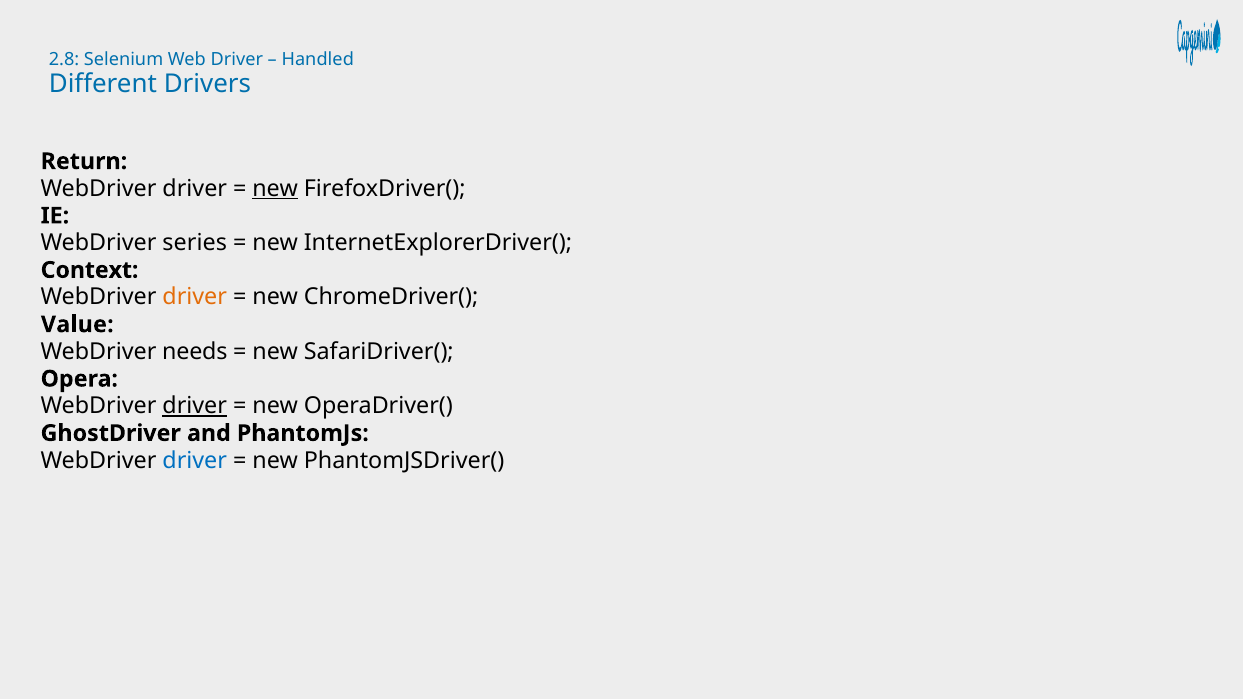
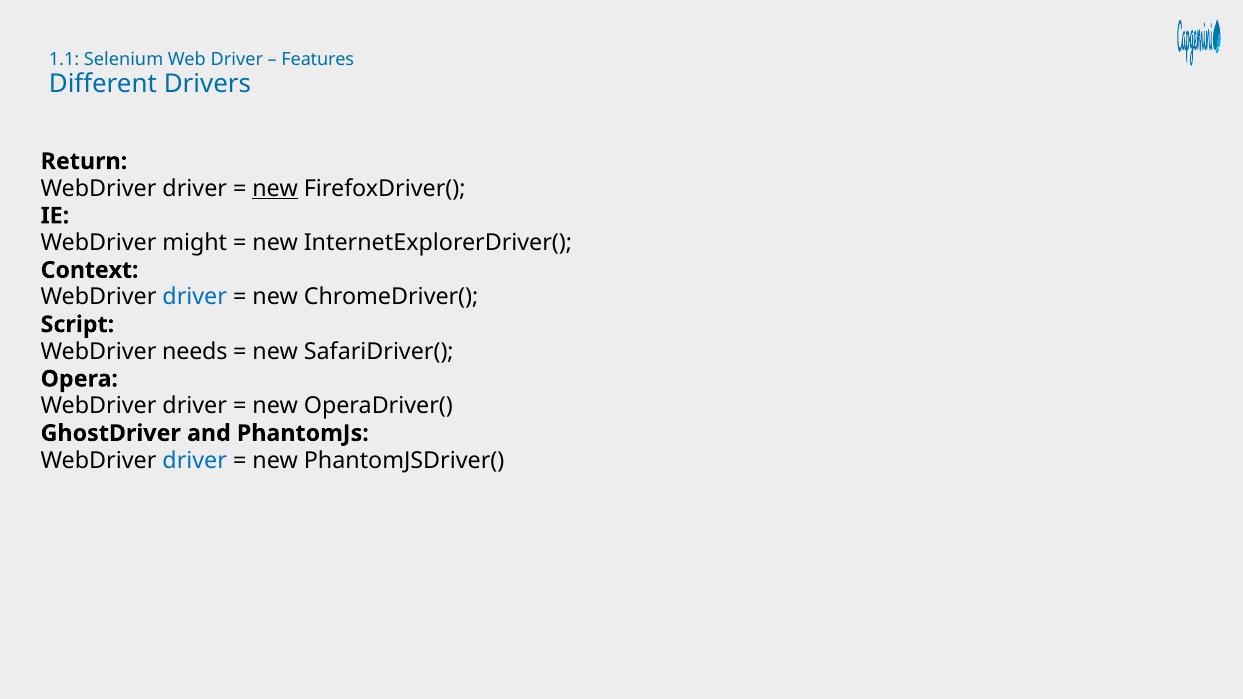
2.8: 2.8 -> 1.1
Handled: Handled -> Features
series: series -> might
driver at (195, 297) colour: orange -> blue
Value: Value -> Script
driver at (195, 406) underline: present -> none
